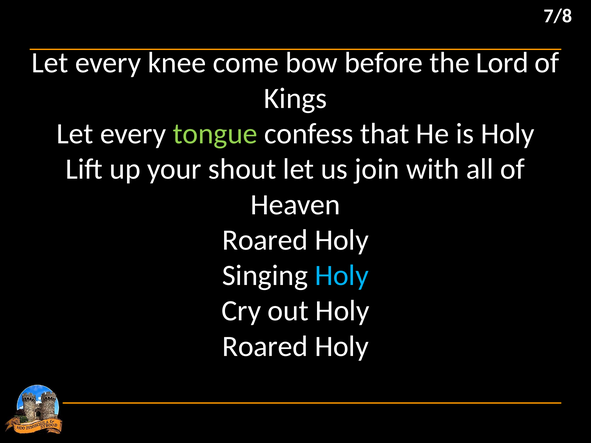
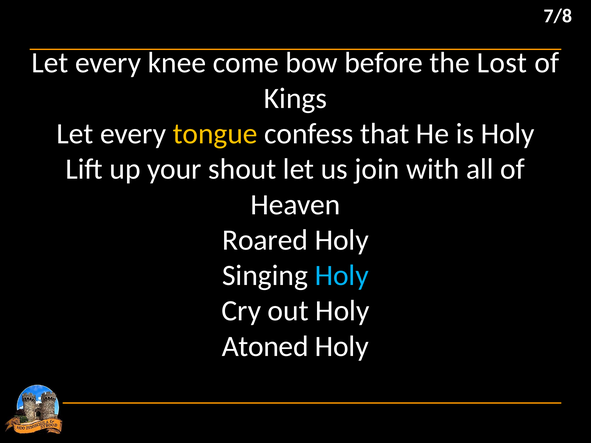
Lord: Lord -> Lost
tongue colour: light green -> yellow
Roared at (265, 347): Roared -> Atoned
